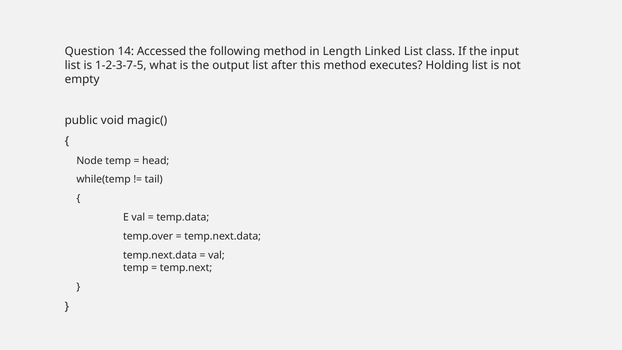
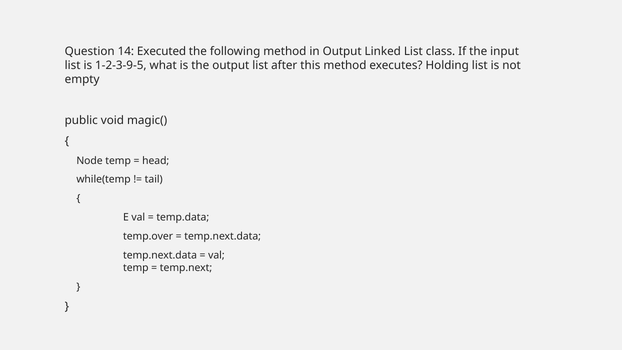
Accessed: Accessed -> Executed
in Length: Length -> Output
1-2-3-7-5: 1-2-3-7-5 -> 1-2-3-9-5
